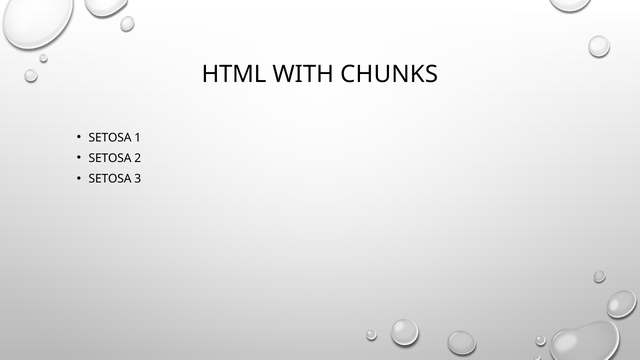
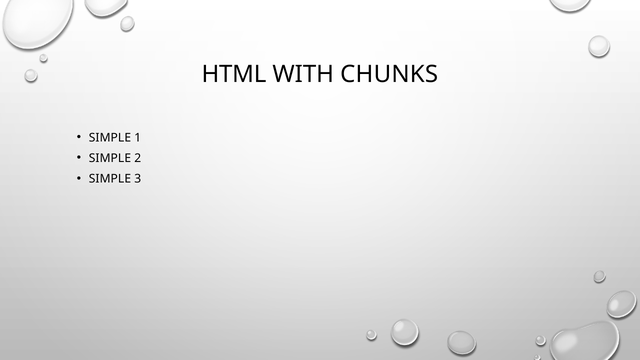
SETOSA at (110, 138): SETOSA -> SIMPLE
SETOSA at (110, 158): SETOSA -> SIMPLE
SETOSA at (110, 179): SETOSA -> SIMPLE
